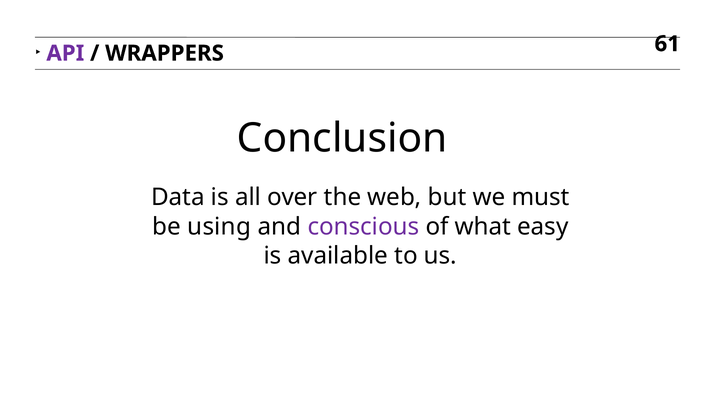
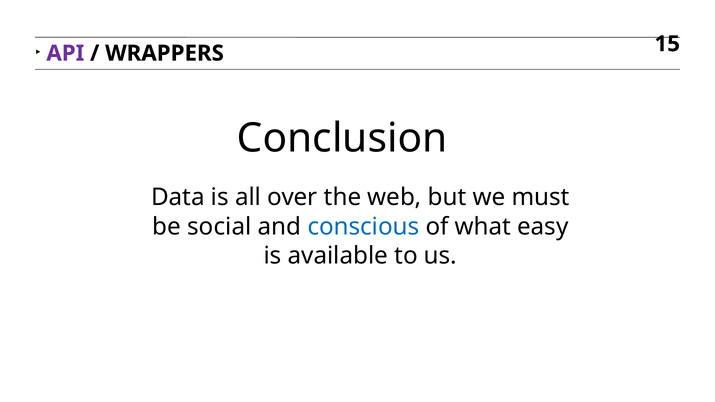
61: 61 -> 15
using: using -> social
conscious colour: purple -> blue
